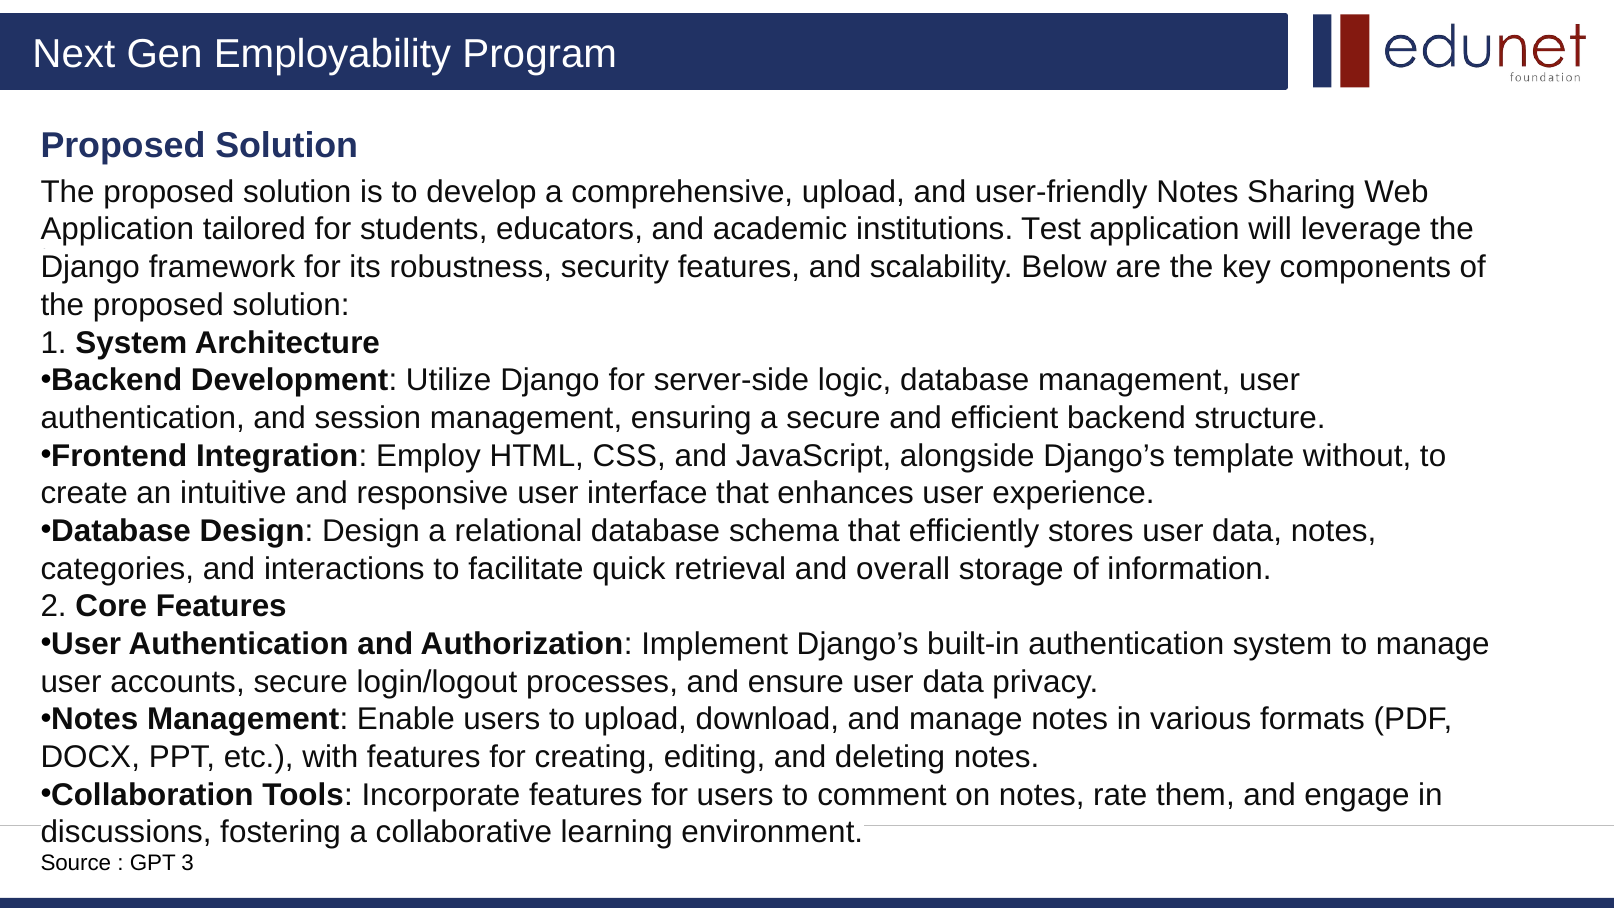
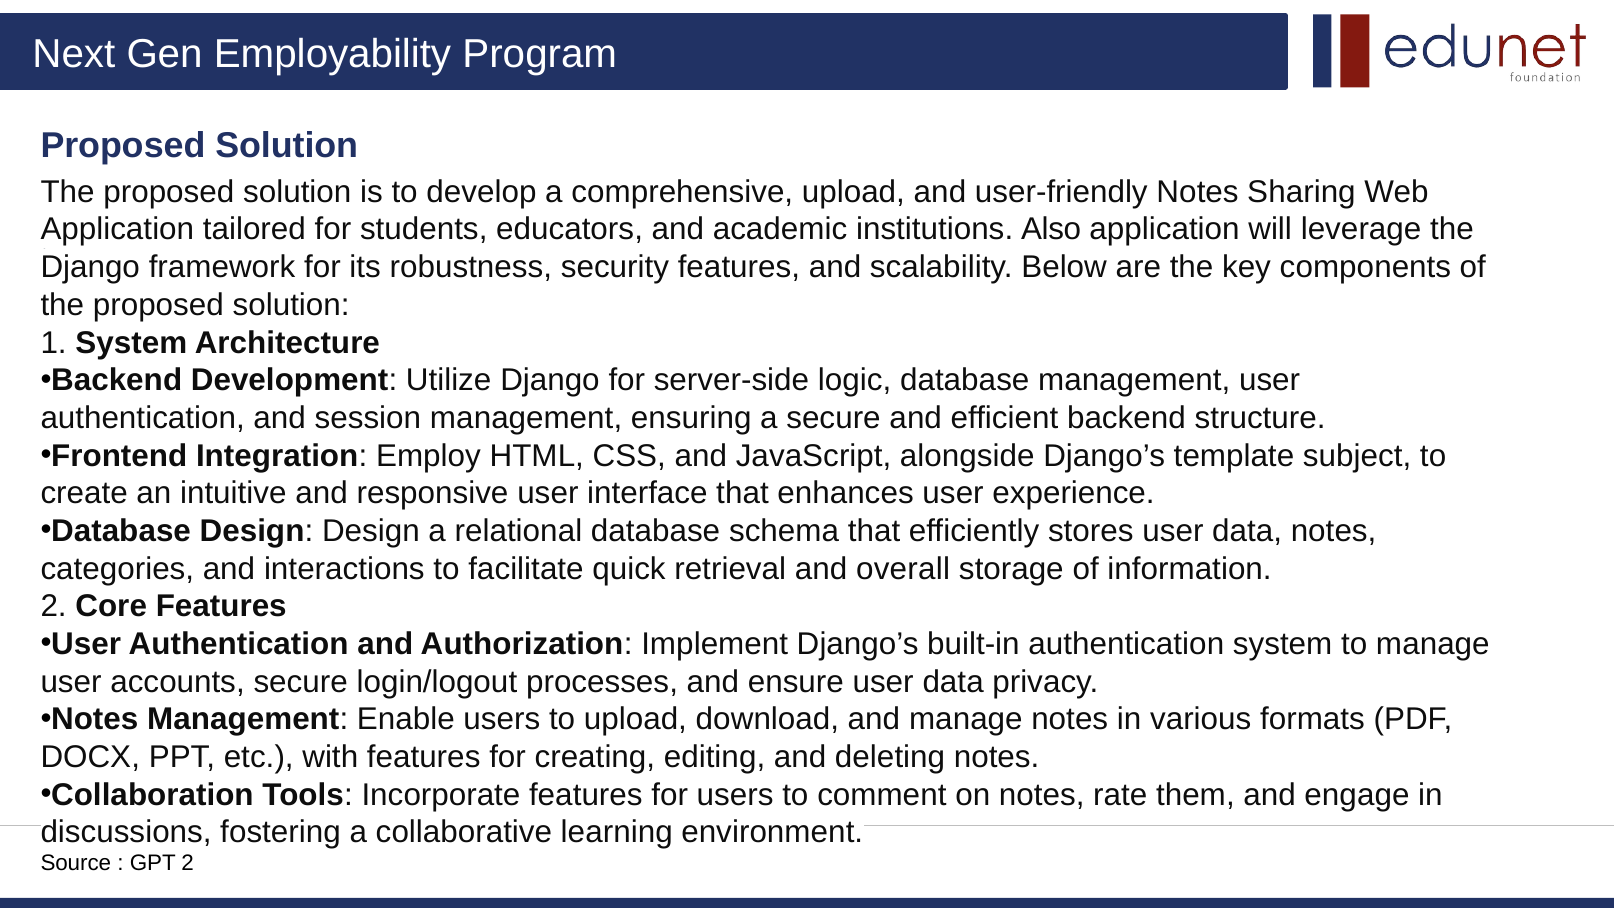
Test: Test -> Also
without: without -> subject
GPT 3: 3 -> 2
